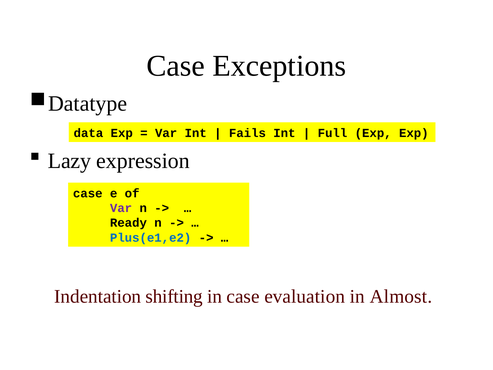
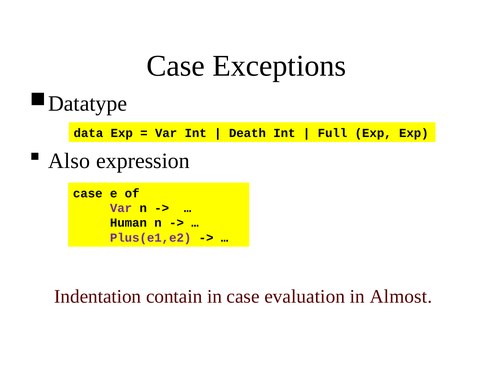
Fails: Fails -> Death
Lazy: Lazy -> Also
Ready: Ready -> Human
Plus(e1,e2 colour: blue -> purple
shifting: shifting -> contain
